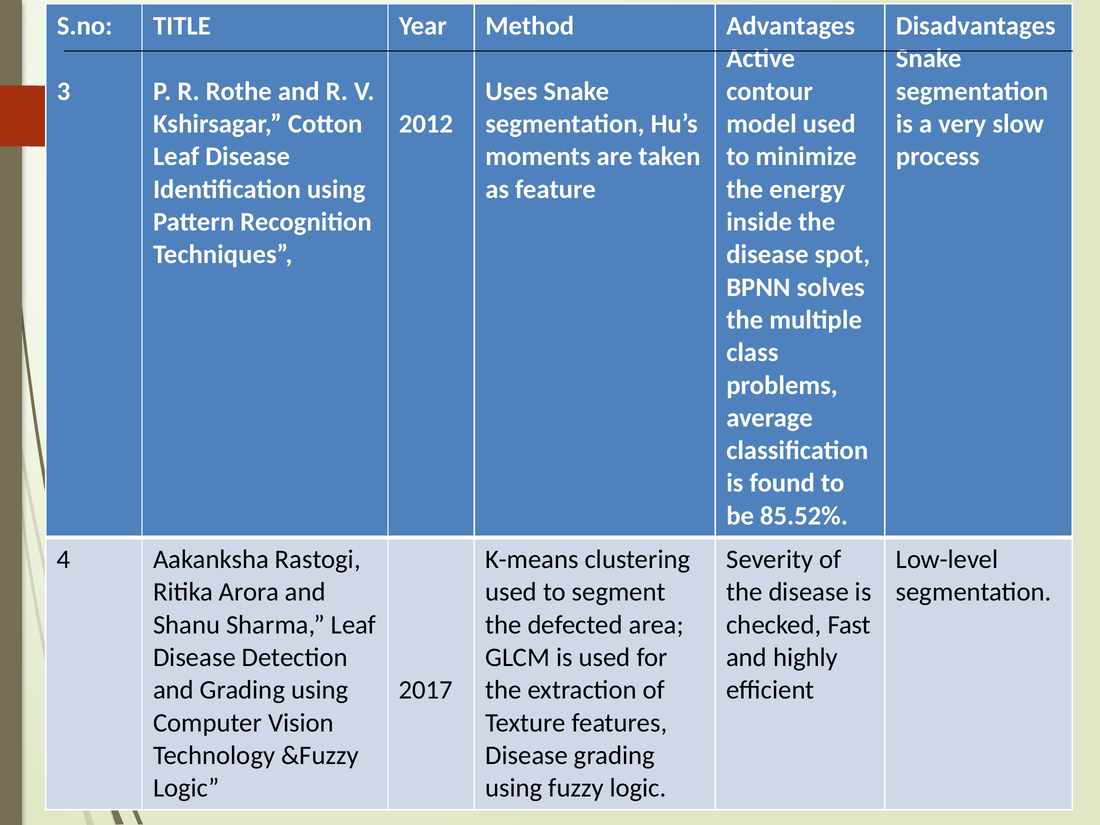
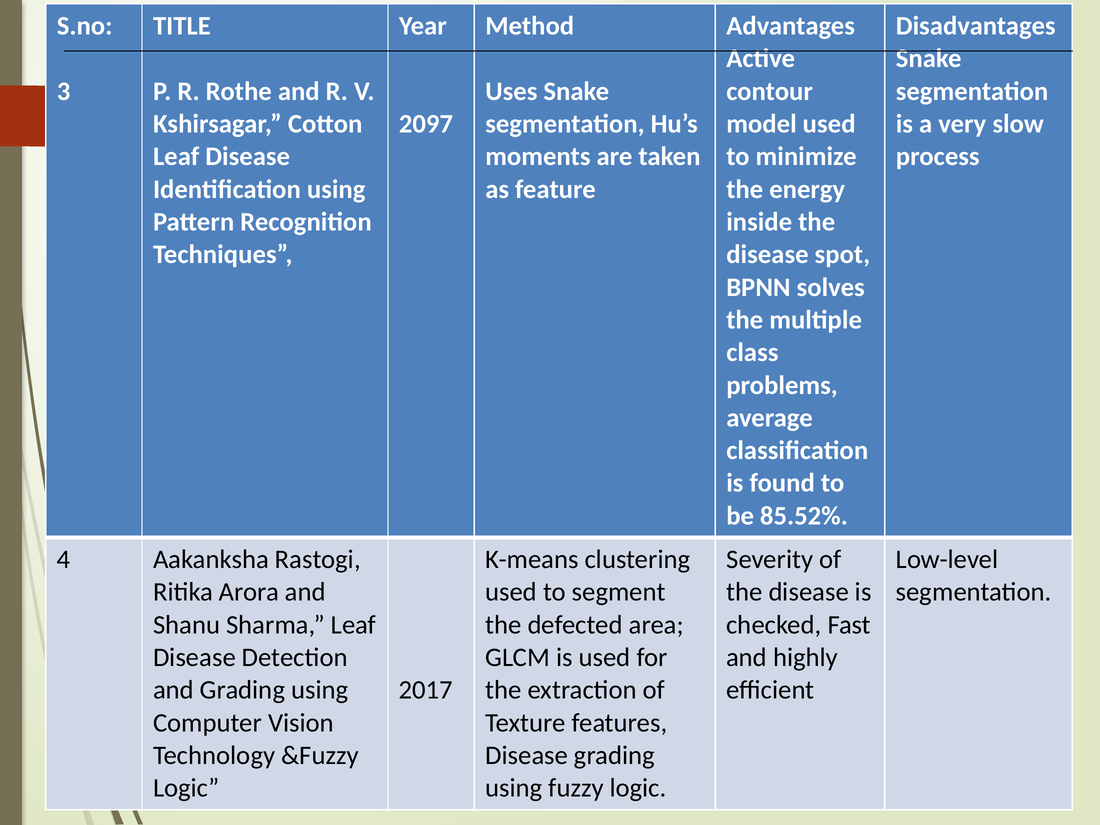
2012: 2012 -> 2097
